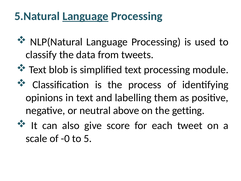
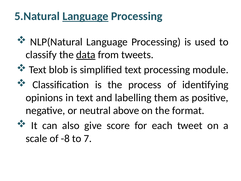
data underline: none -> present
getting: getting -> format
-0: -0 -> -8
5: 5 -> 7
